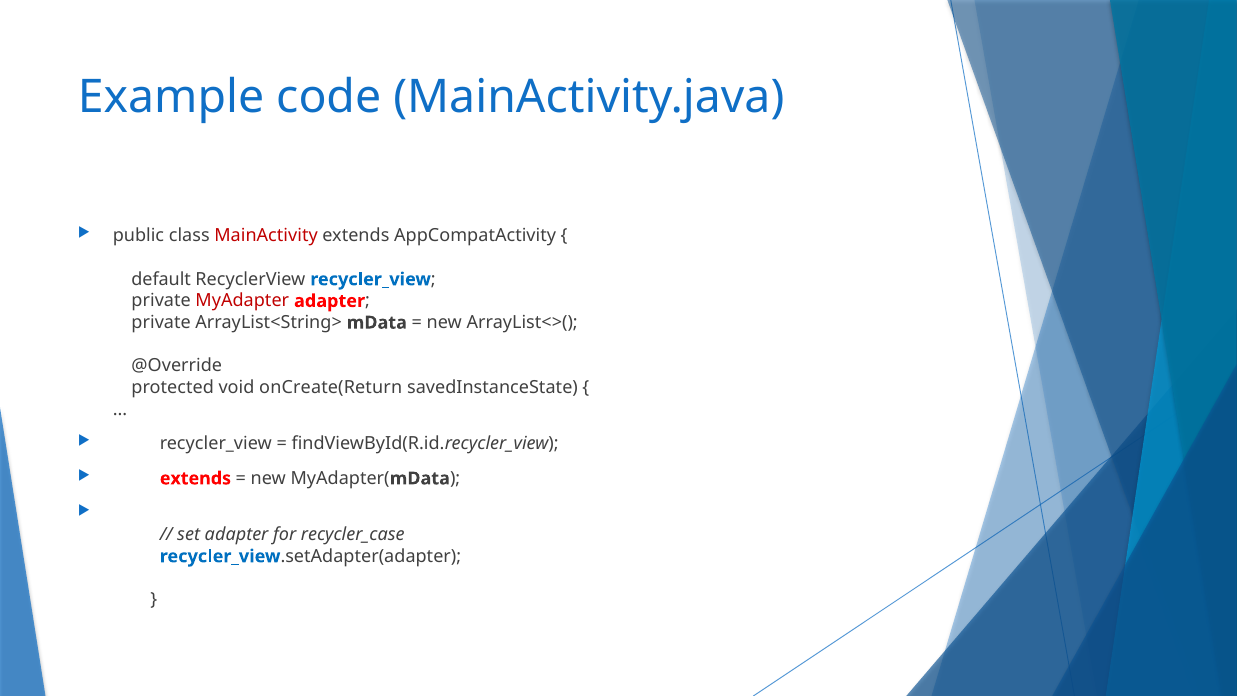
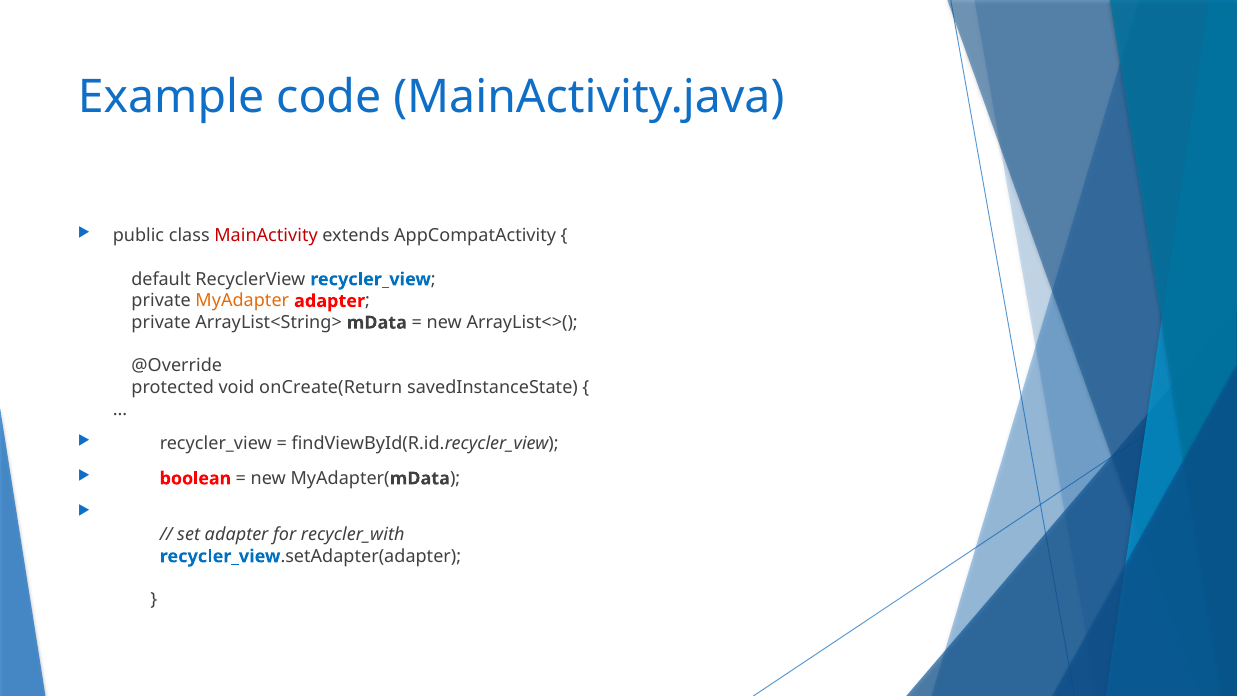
MyAdapter colour: red -> orange
extends at (195, 478): extends -> boolean
recycler_case: recycler_case -> recycler_with
